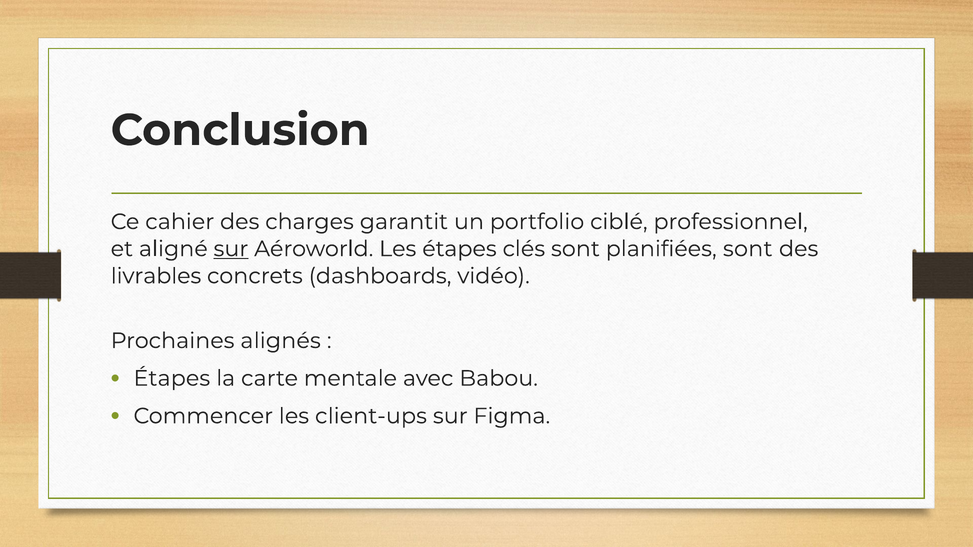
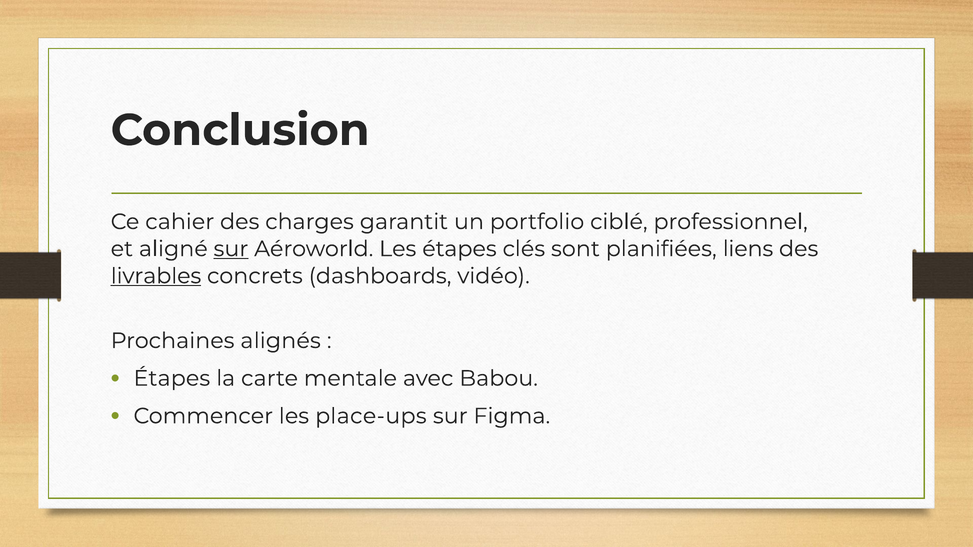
planifiées sont: sont -> liens
livrables underline: none -> present
client-ups: client-ups -> place-ups
